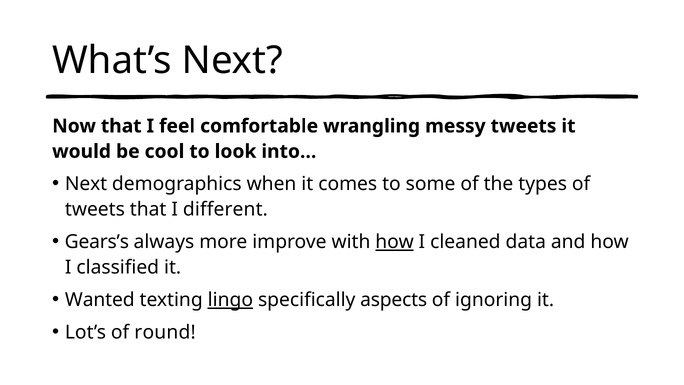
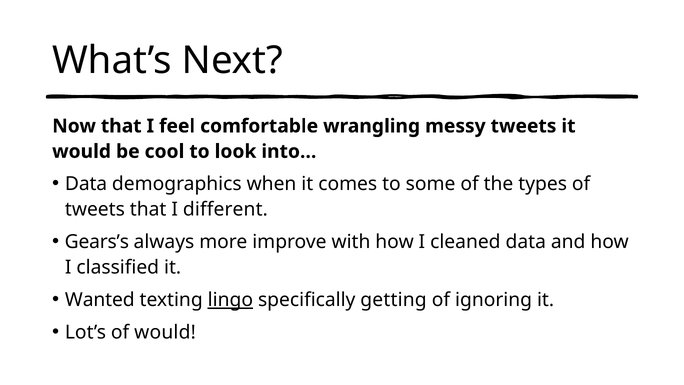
Next at (86, 184): Next -> Data
how at (395, 242) underline: present -> none
aspects: aspects -> getting
of round: round -> would
